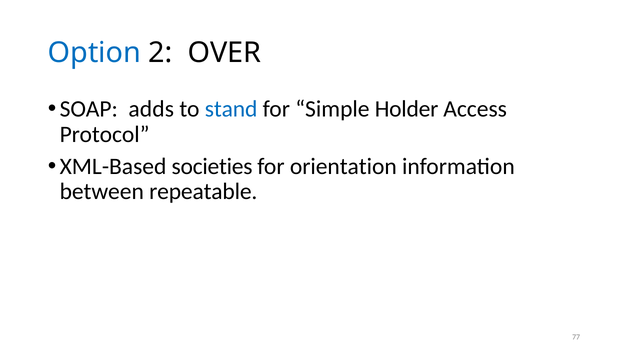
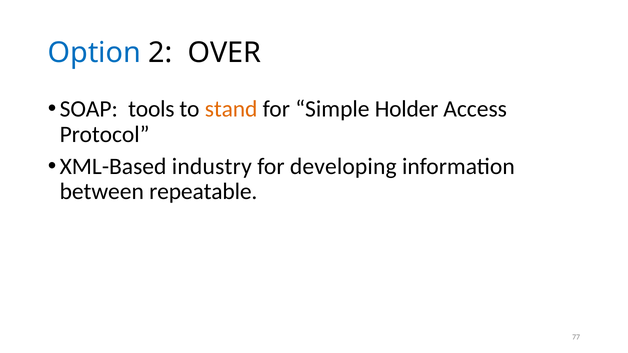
adds: adds -> tools
stand colour: blue -> orange
societies: societies -> industry
orientation: orientation -> developing
